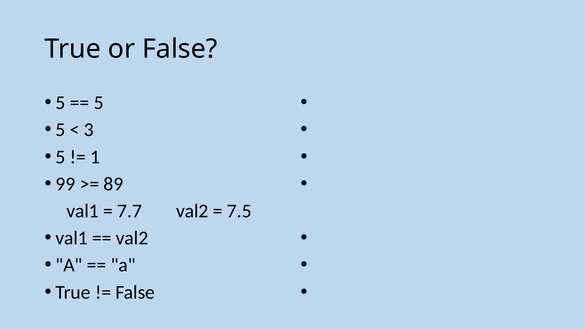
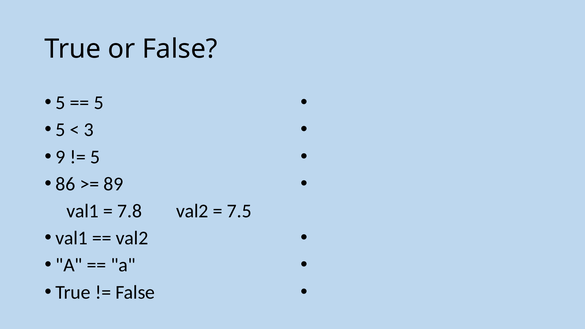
5 at (61, 157): 5 -> 9
1 at (95, 157): 1 -> 5
99: 99 -> 86
7.7: 7.7 -> 7.8
